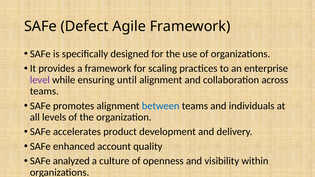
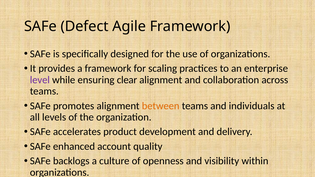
until: until -> clear
between colour: blue -> orange
analyzed: analyzed -> backlogs
